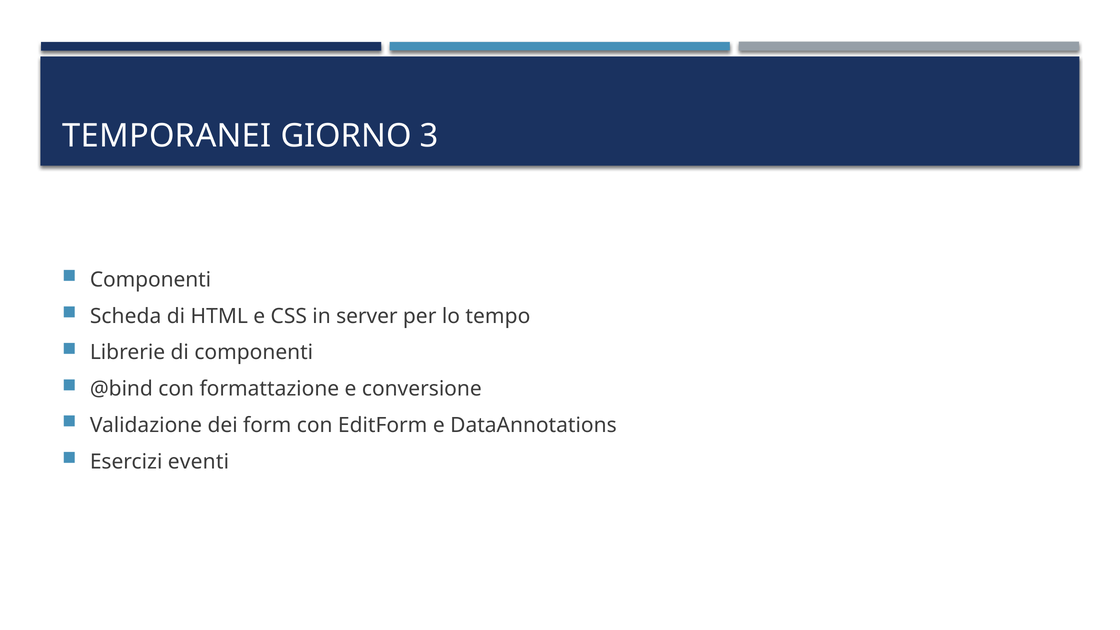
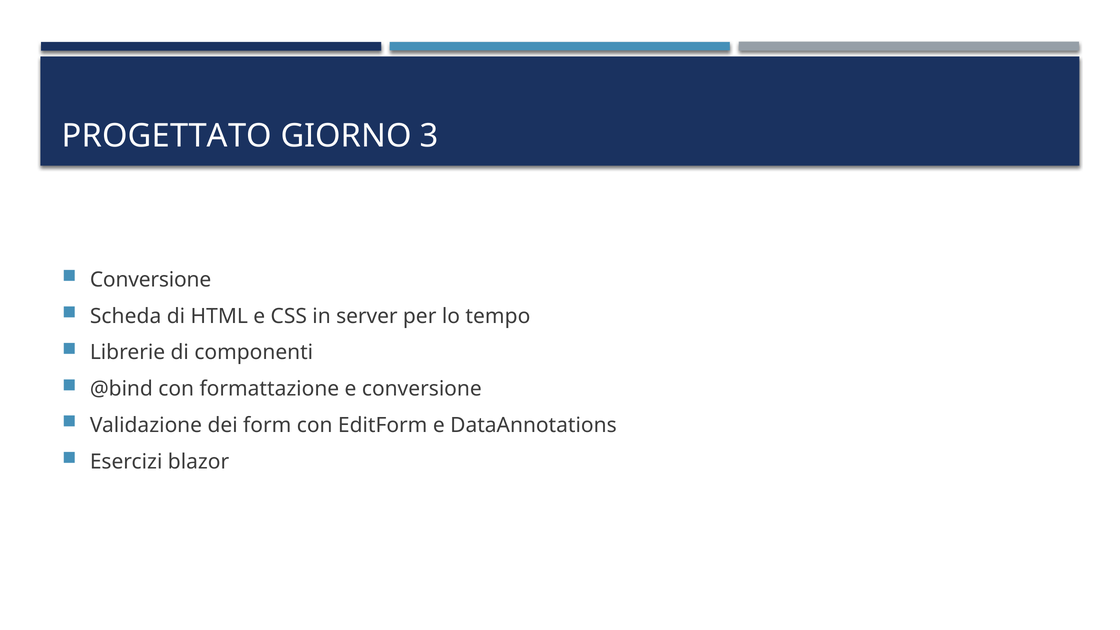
TEMPORANEI: TEMPORANEI -> PROGETTATO
Componenti at (151, 280): Componenti -> Conversione
eventi: eventi -> blazor
